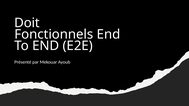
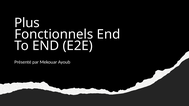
Doit: Doit -> Plus
